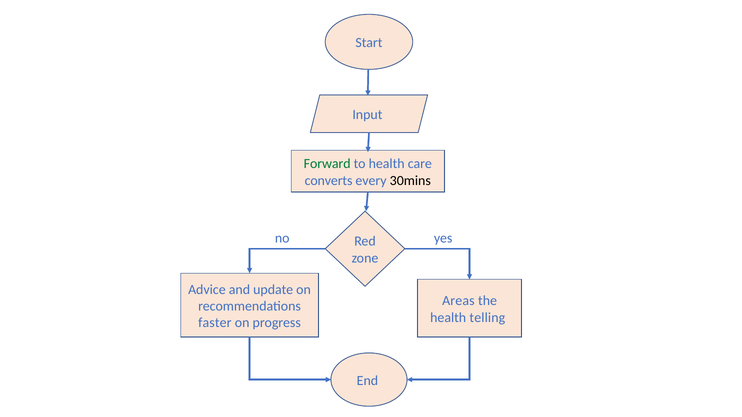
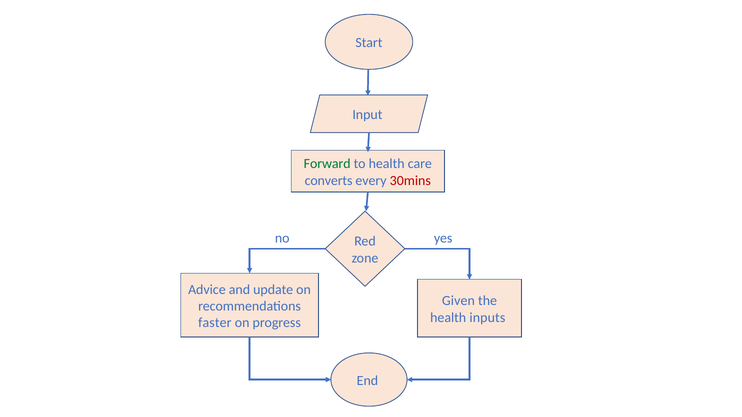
30mins colour: black -> red
Areas: Areas -> Given
telling: telling -> inputs
